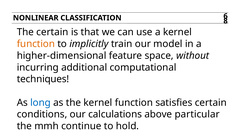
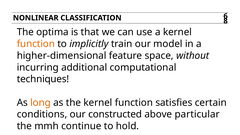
The certain: certain -> optima
long colour: blue -> orange
calculations: calculations -> constructed
